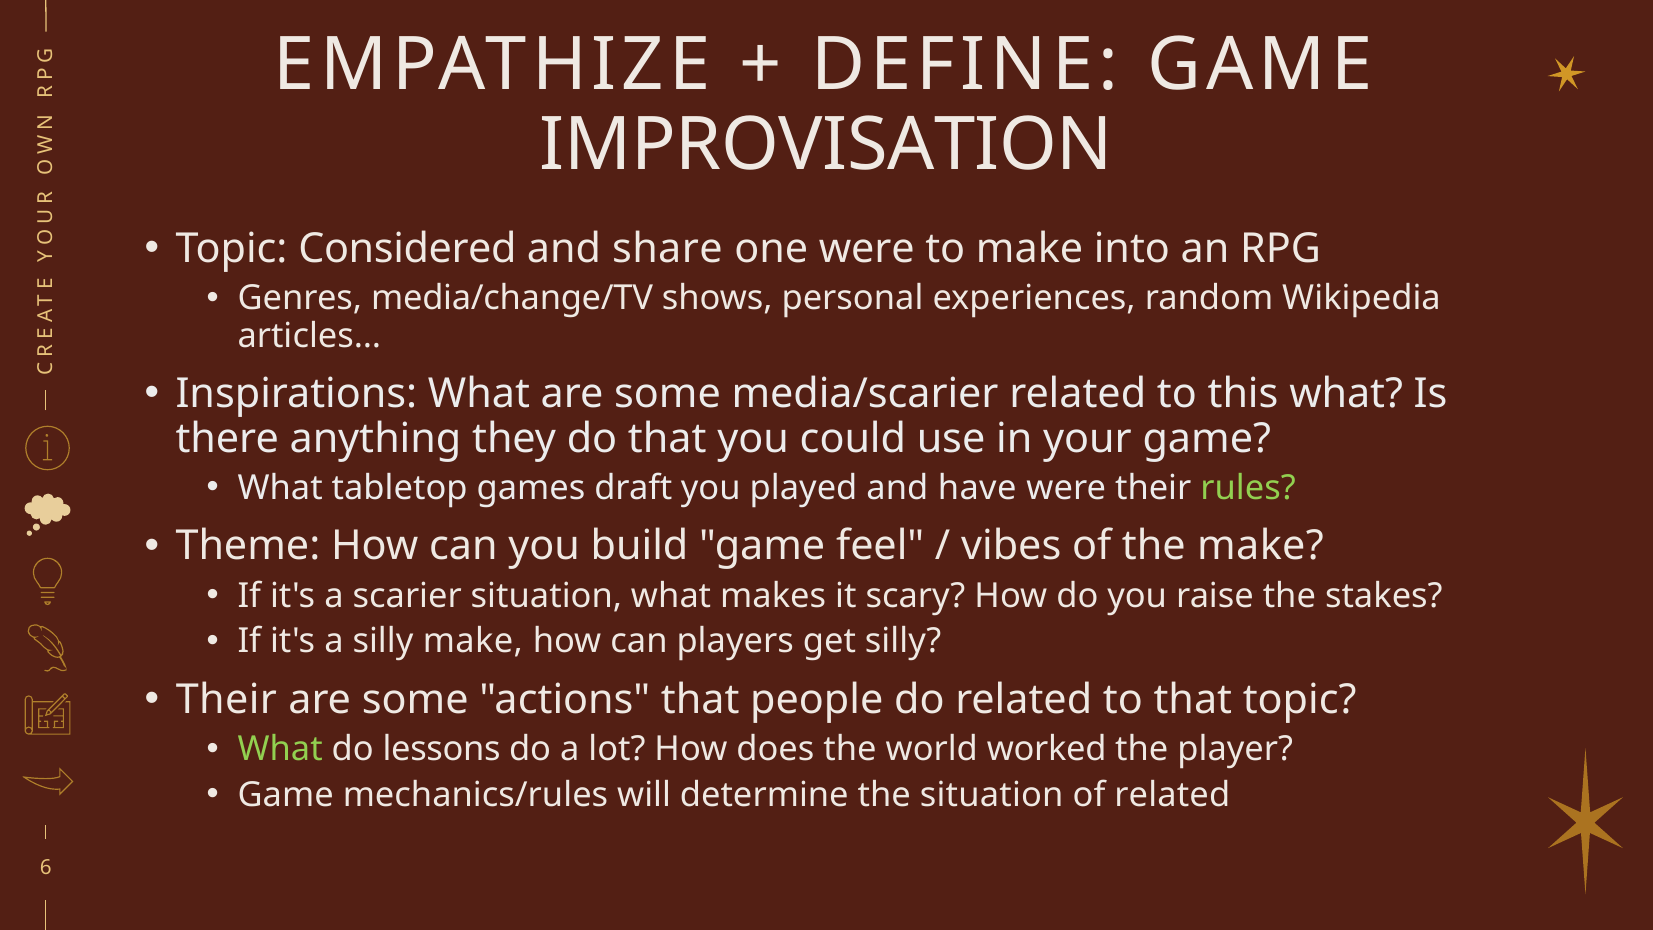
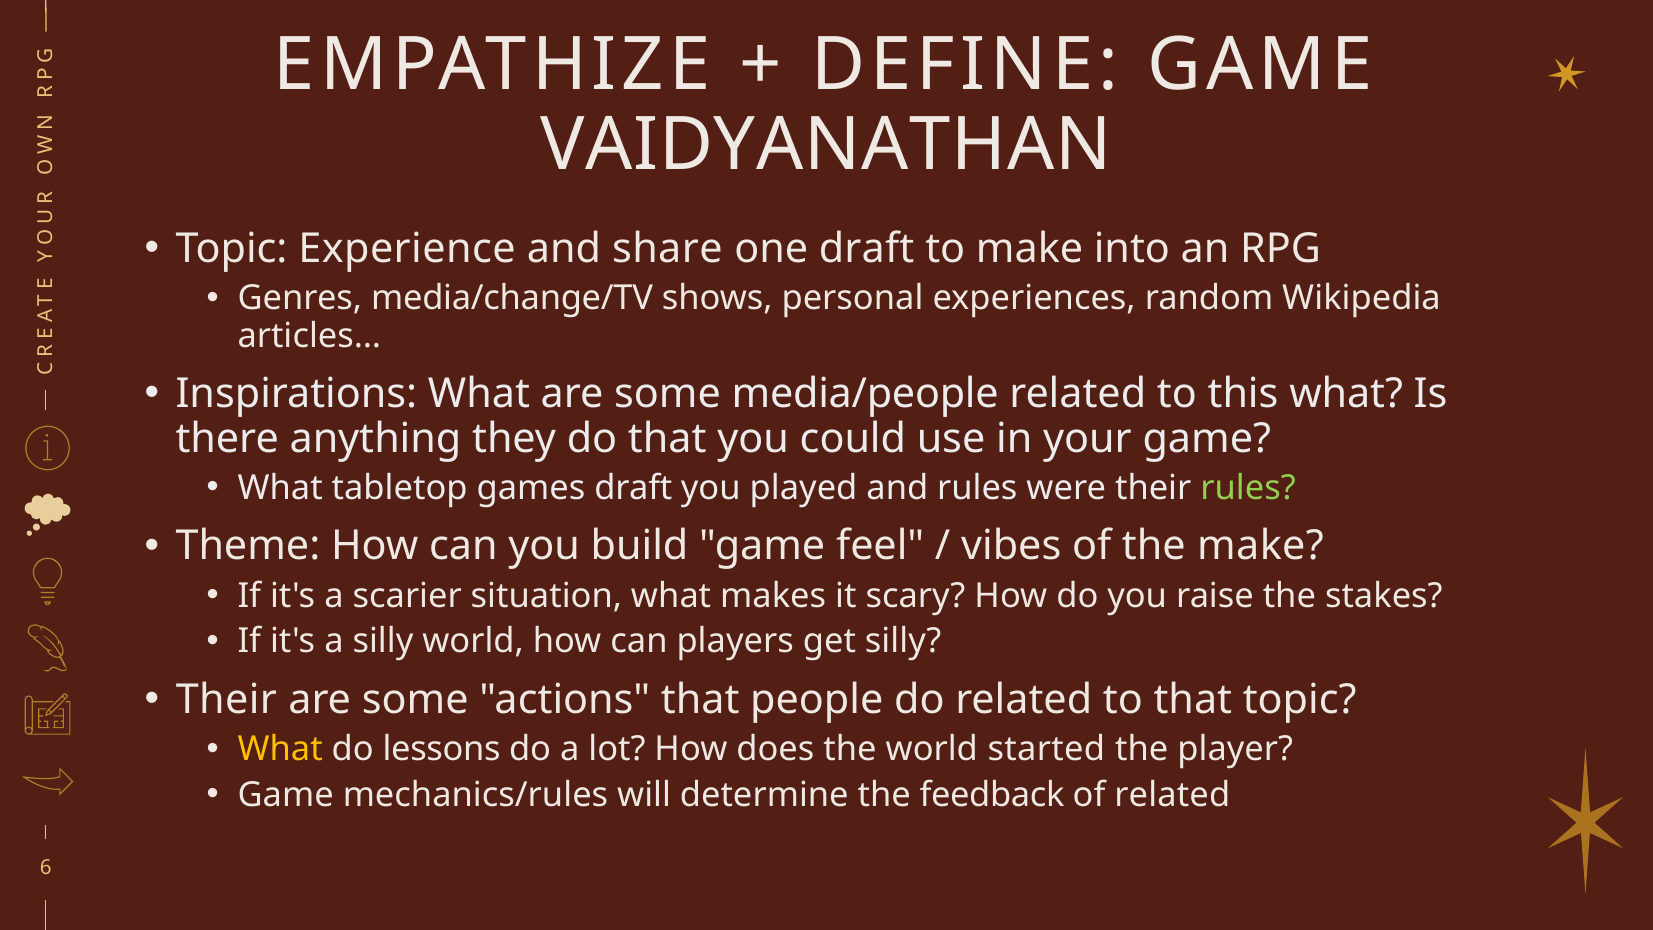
IMPROVISATION: IMPROVISATION -> VAIDYANATHAN
Considered: Considered -> Experience
one were: were -> draft
media/scarier: media/scarier -> media/people
and have: have -> rules
silly make: make -> world
What at (280, 749) colour: light green -> yellow
worked: worked -> started
the situation: situation -> feedback
